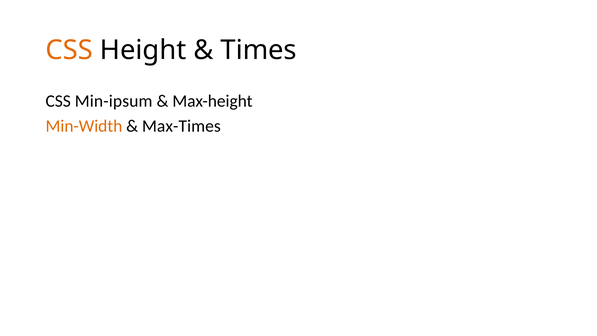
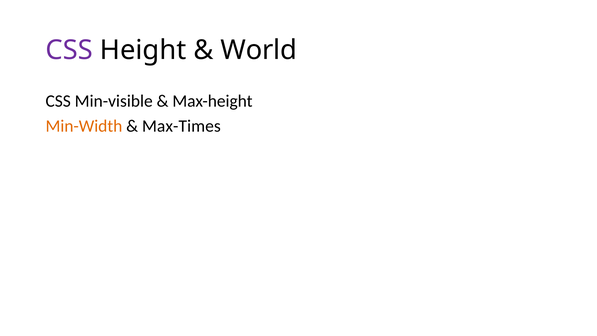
CSS at (69, 50) colour: orange -> purple
Times: Times -> World
Min-ipsum: Min-ipsum -> Min-visible
